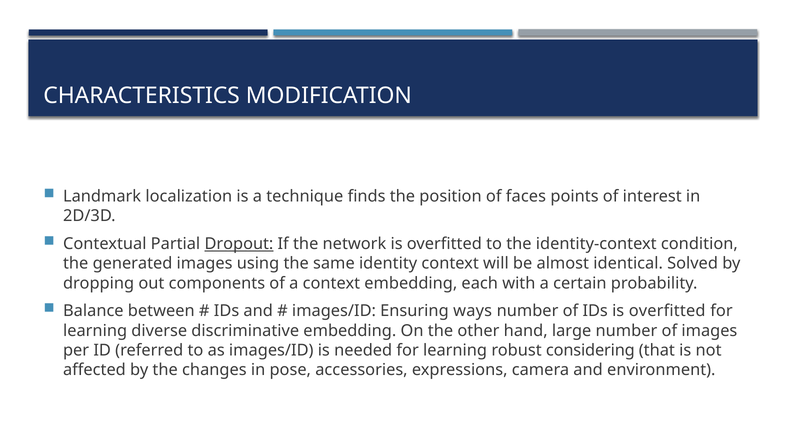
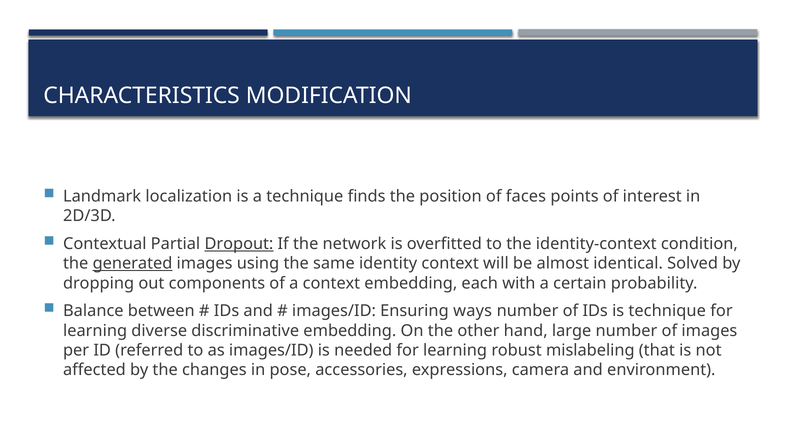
generated underline: none -> present
IDs is overfitted: overfitted -> technique
considering: considering -> mislabeling
